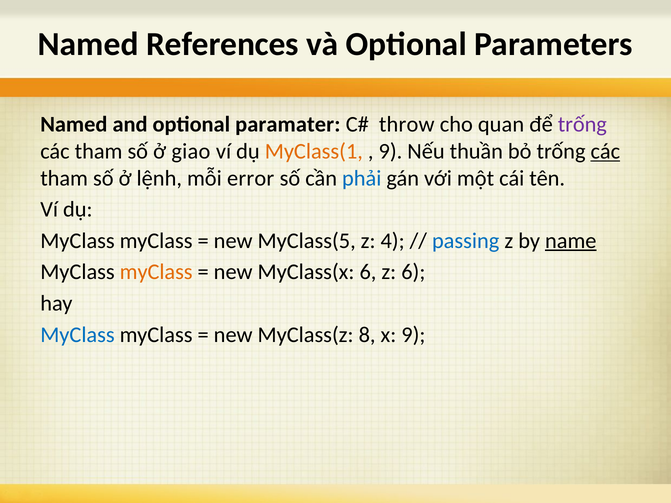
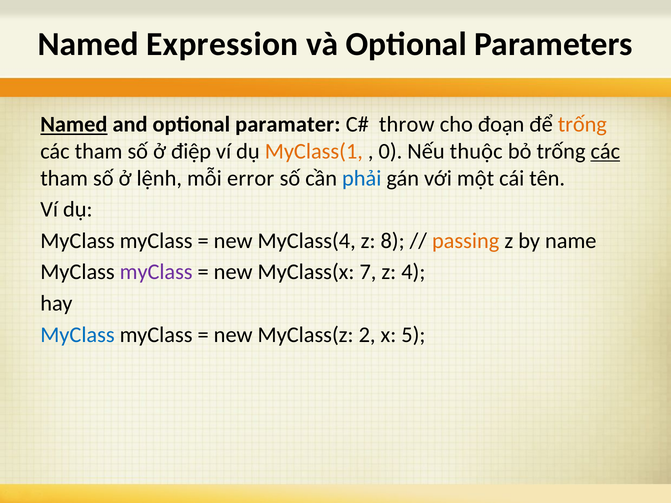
References: References -> Expression
Named at (74, 125) underline: none -> present
quan: quan -> đoạn
trống at (582, 125) colour: purple -> orange
giao: giao -> điệp
9 at (390, 151): 9 -> 0
thuần: thuần -> thuộc
MyClass(5: MyClass(5 -> MyClass(4
4: 4 -> 8
passing colour: blue -> orange
name underline: present -> none
myClass at (156, 272) colour: orange -> purple
MyClass(x 6: 6 -> 7
z 6: 6 -> 4
8: 8 -> 2
x 9: 9 -> 5
